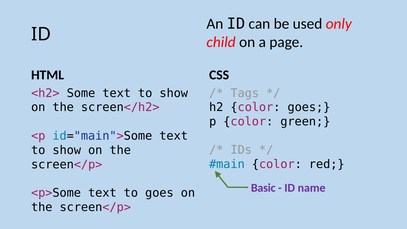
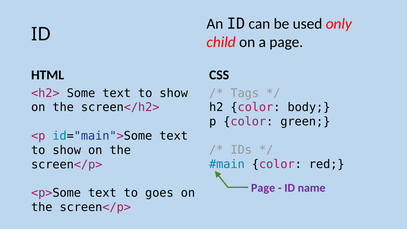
color goes: goes -> body
Basic at (263, 188): Basic -> Page
